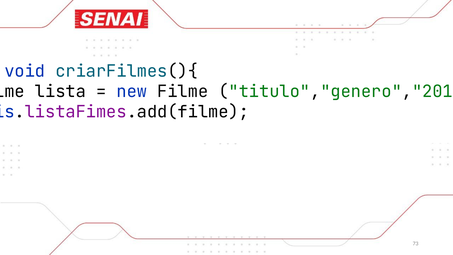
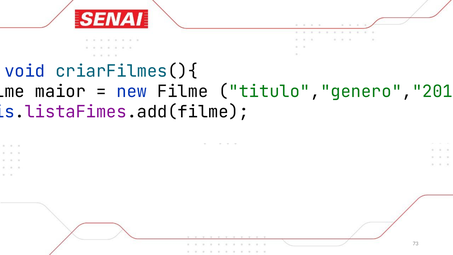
lista: lista -> maior
